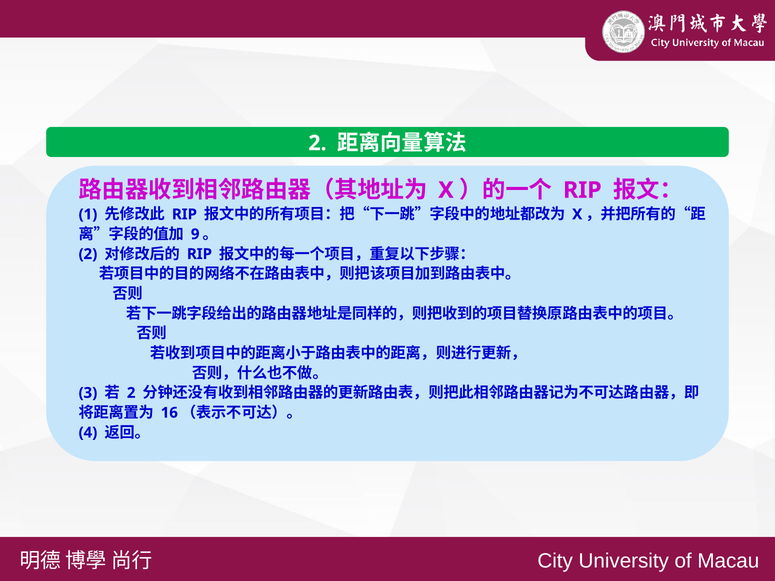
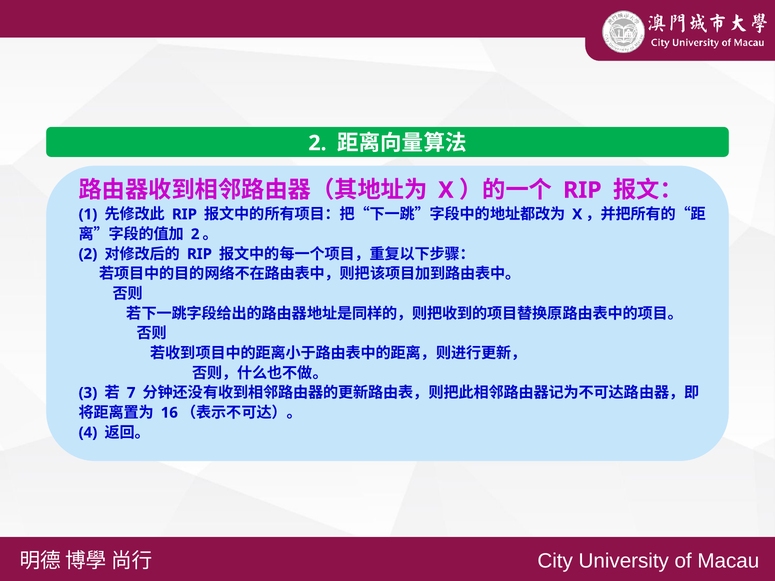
9 at (195, 234): 9 -> 2
2 at (131, 393): 2 -> 7
